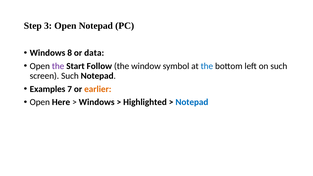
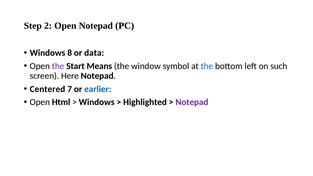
3: 3 -> 2
Follow: Follow -> Means
screen Such: Such -> Here
Examples: Examples -> Centered
earlier colour: orange -> blue
Here: Here -> Html
Notepad at (192, 102) colour: blue -> purple
